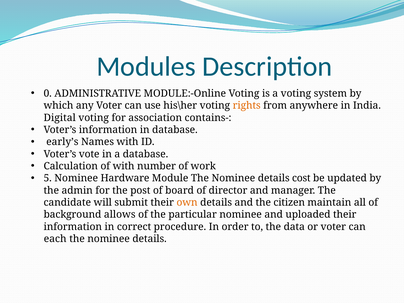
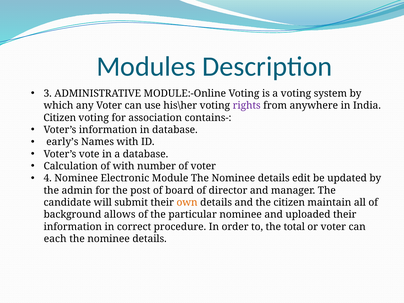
0: 0 -> 3
rights colour: orange -> purple
Digital at (60, 118): Digital -> Citizen
of work: work -> voter
5: 5 -> 4
Hardware: Hardware -> Electronic
cost: cost -> edit
data: data -> total
